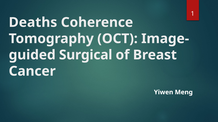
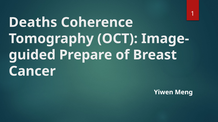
Surgical: Surgical -> Prepare
